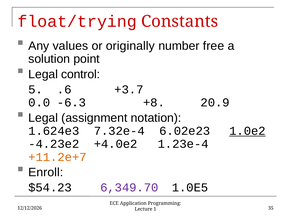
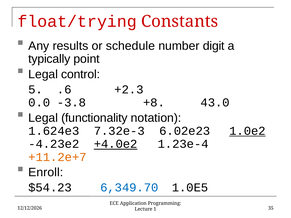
values: values -> results
originally: originally -> schedule
free: free -> digit
solution: solution -> typically
+3.7: +3.7 -> +2.3
-6.3: -6.3 -> -3.8
20.9: 20.9 -> 43.0
assignment: assignment -> functionality
7.32e-4: 7.32e-4 -> 7.32e-3
+4.0e2 underline: none -> present
6,349.70 colour: purple -> blue
